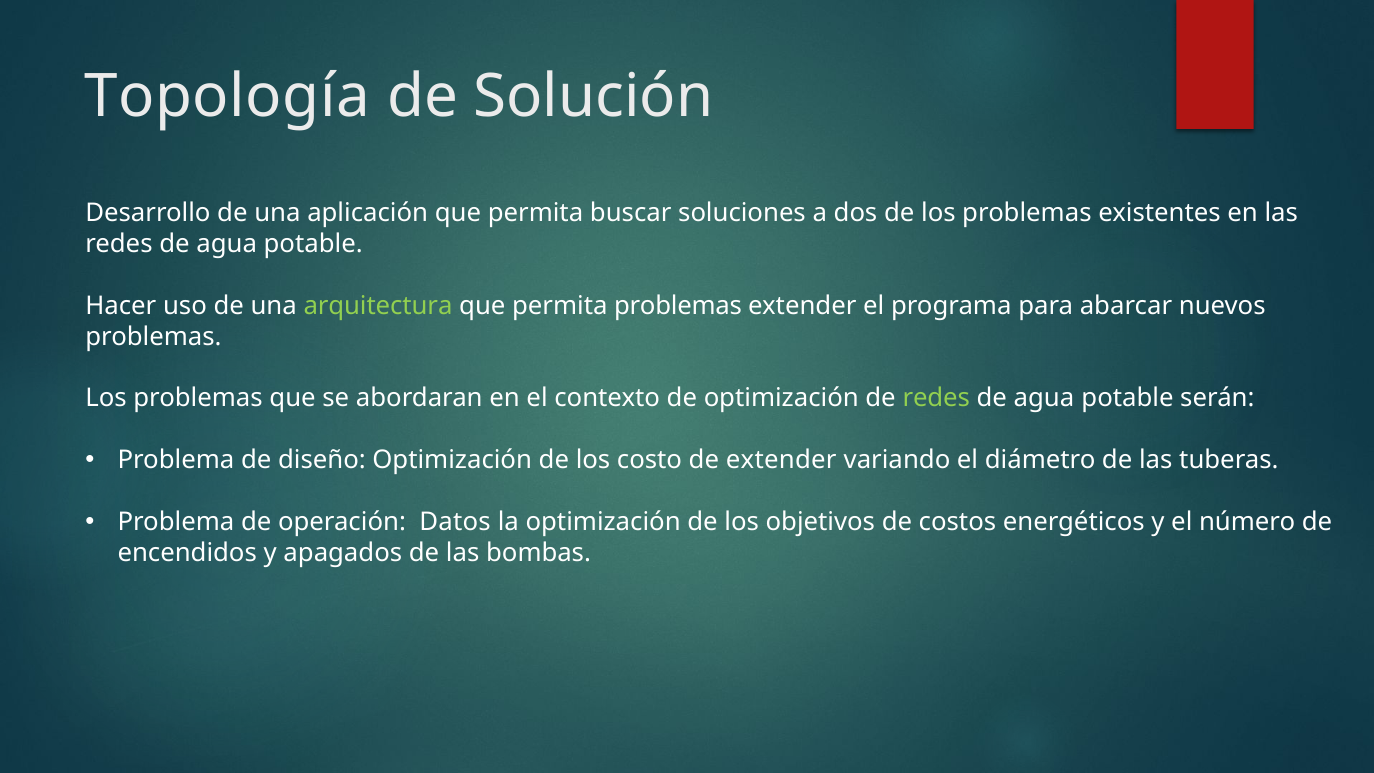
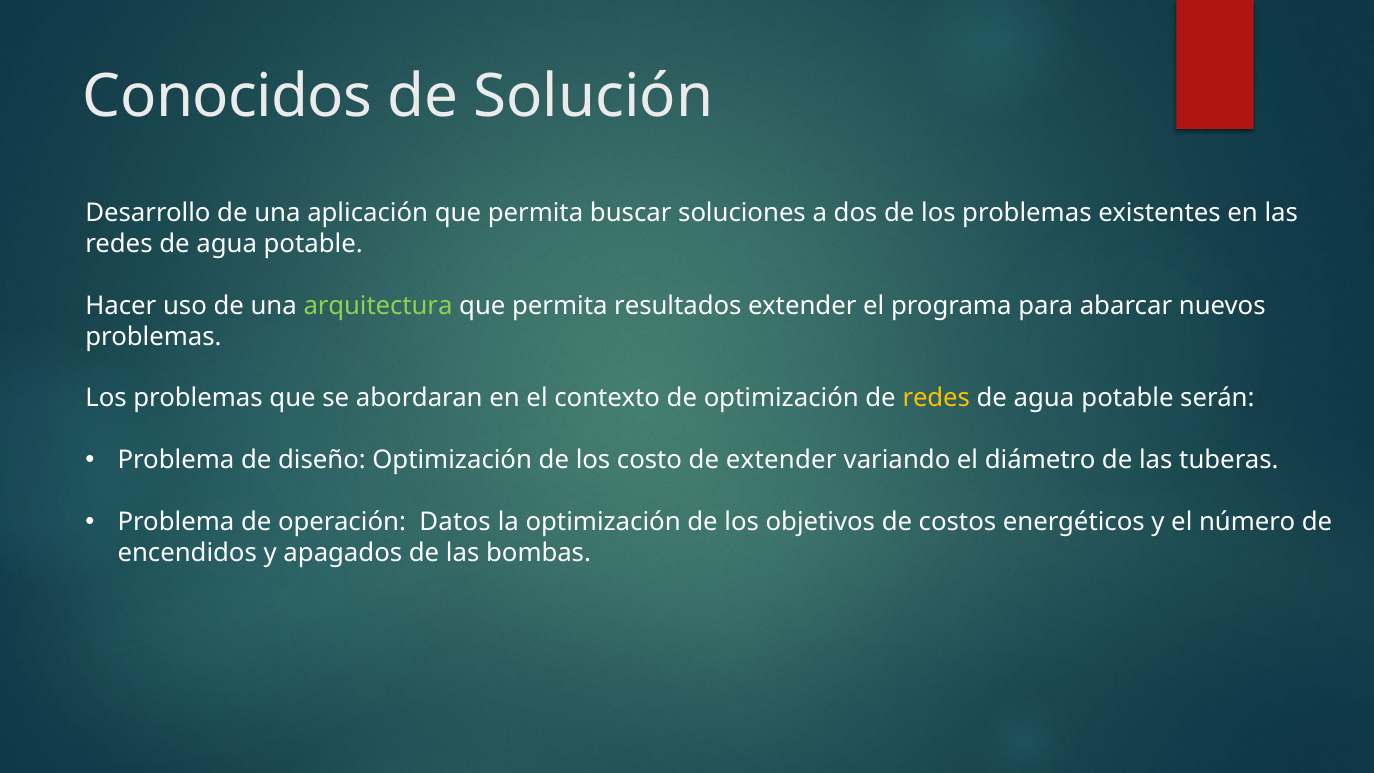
Topología: Topología -> Conocidos
permita problemas: problemas -> resultados
redes at (936, 398) colour: light green -> yellow
